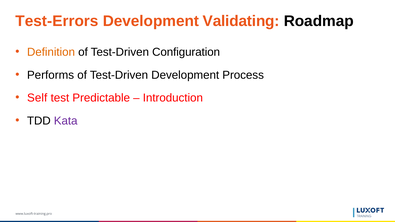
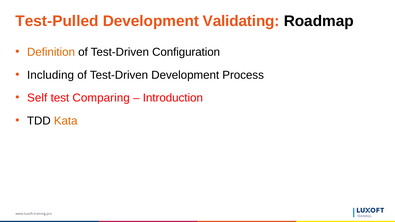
Test-Errors: Test-Errors -> Test-Pulled
Performs: Performs -> Including
Predictable: Predictable -> Comparing
Kata colour: purple -> orange
